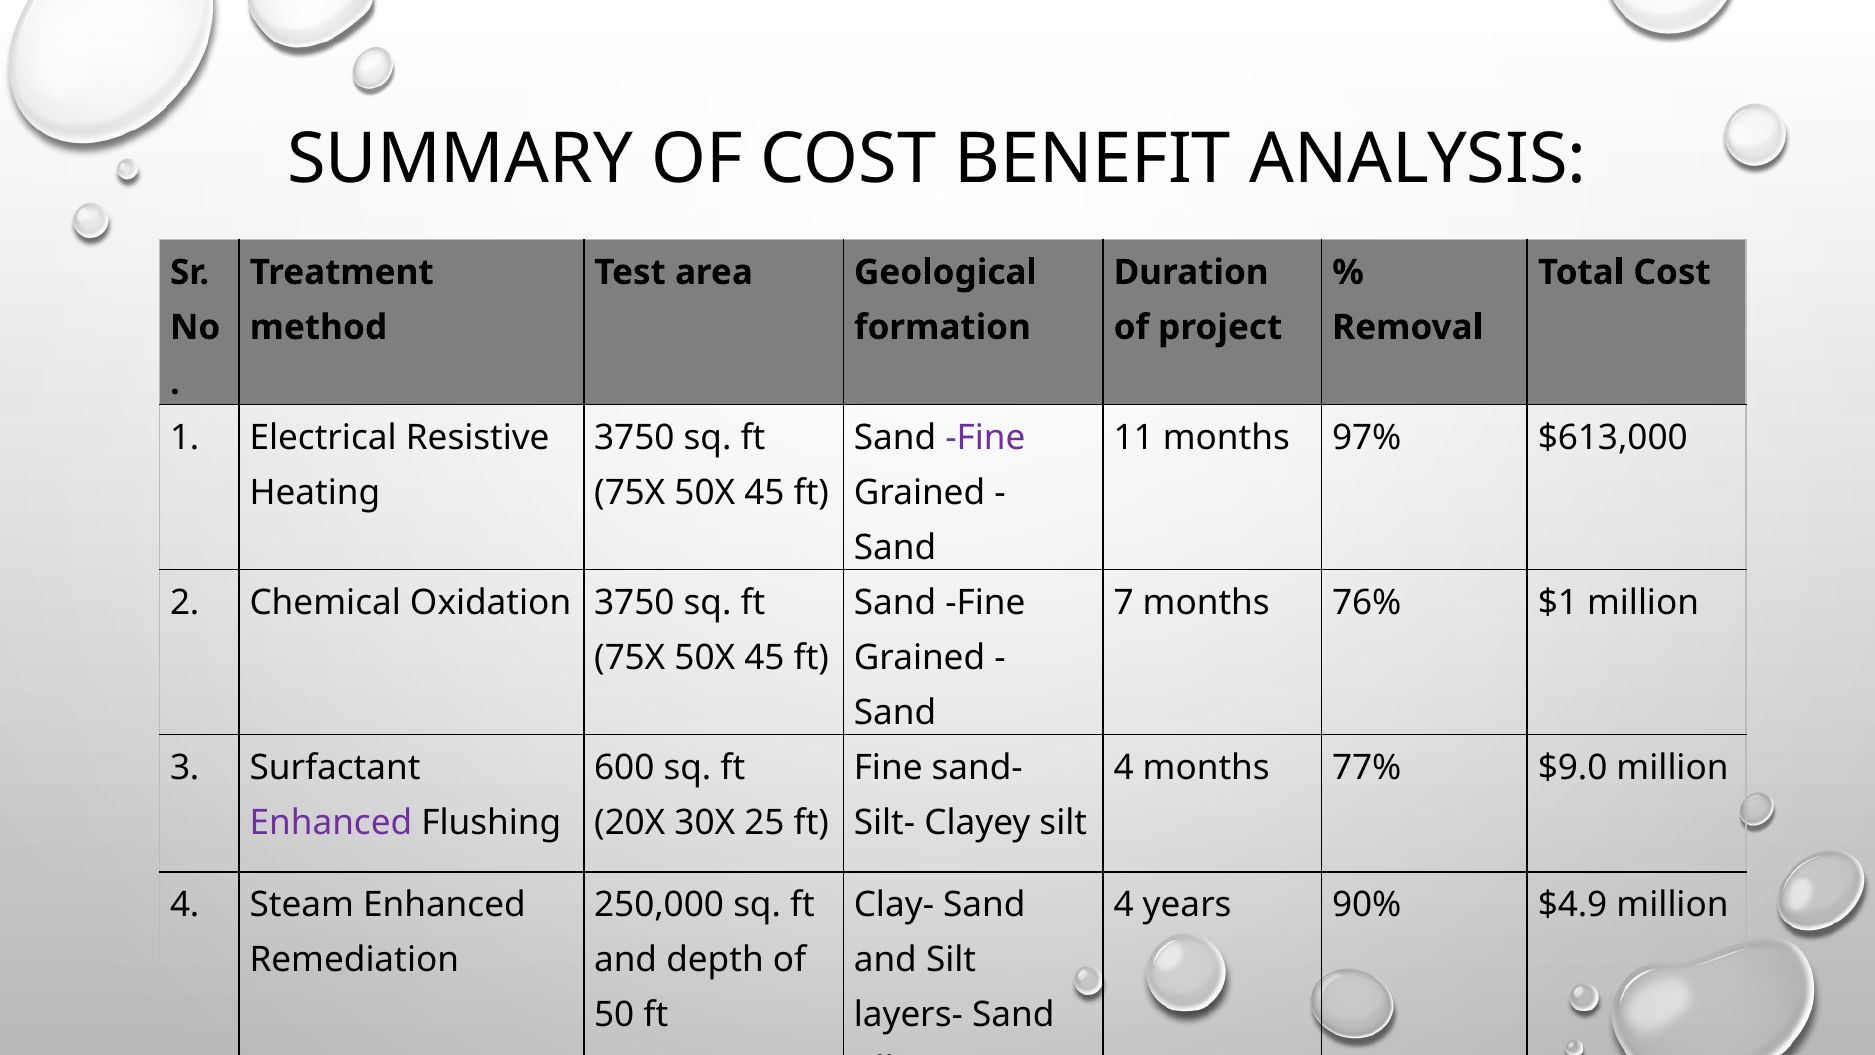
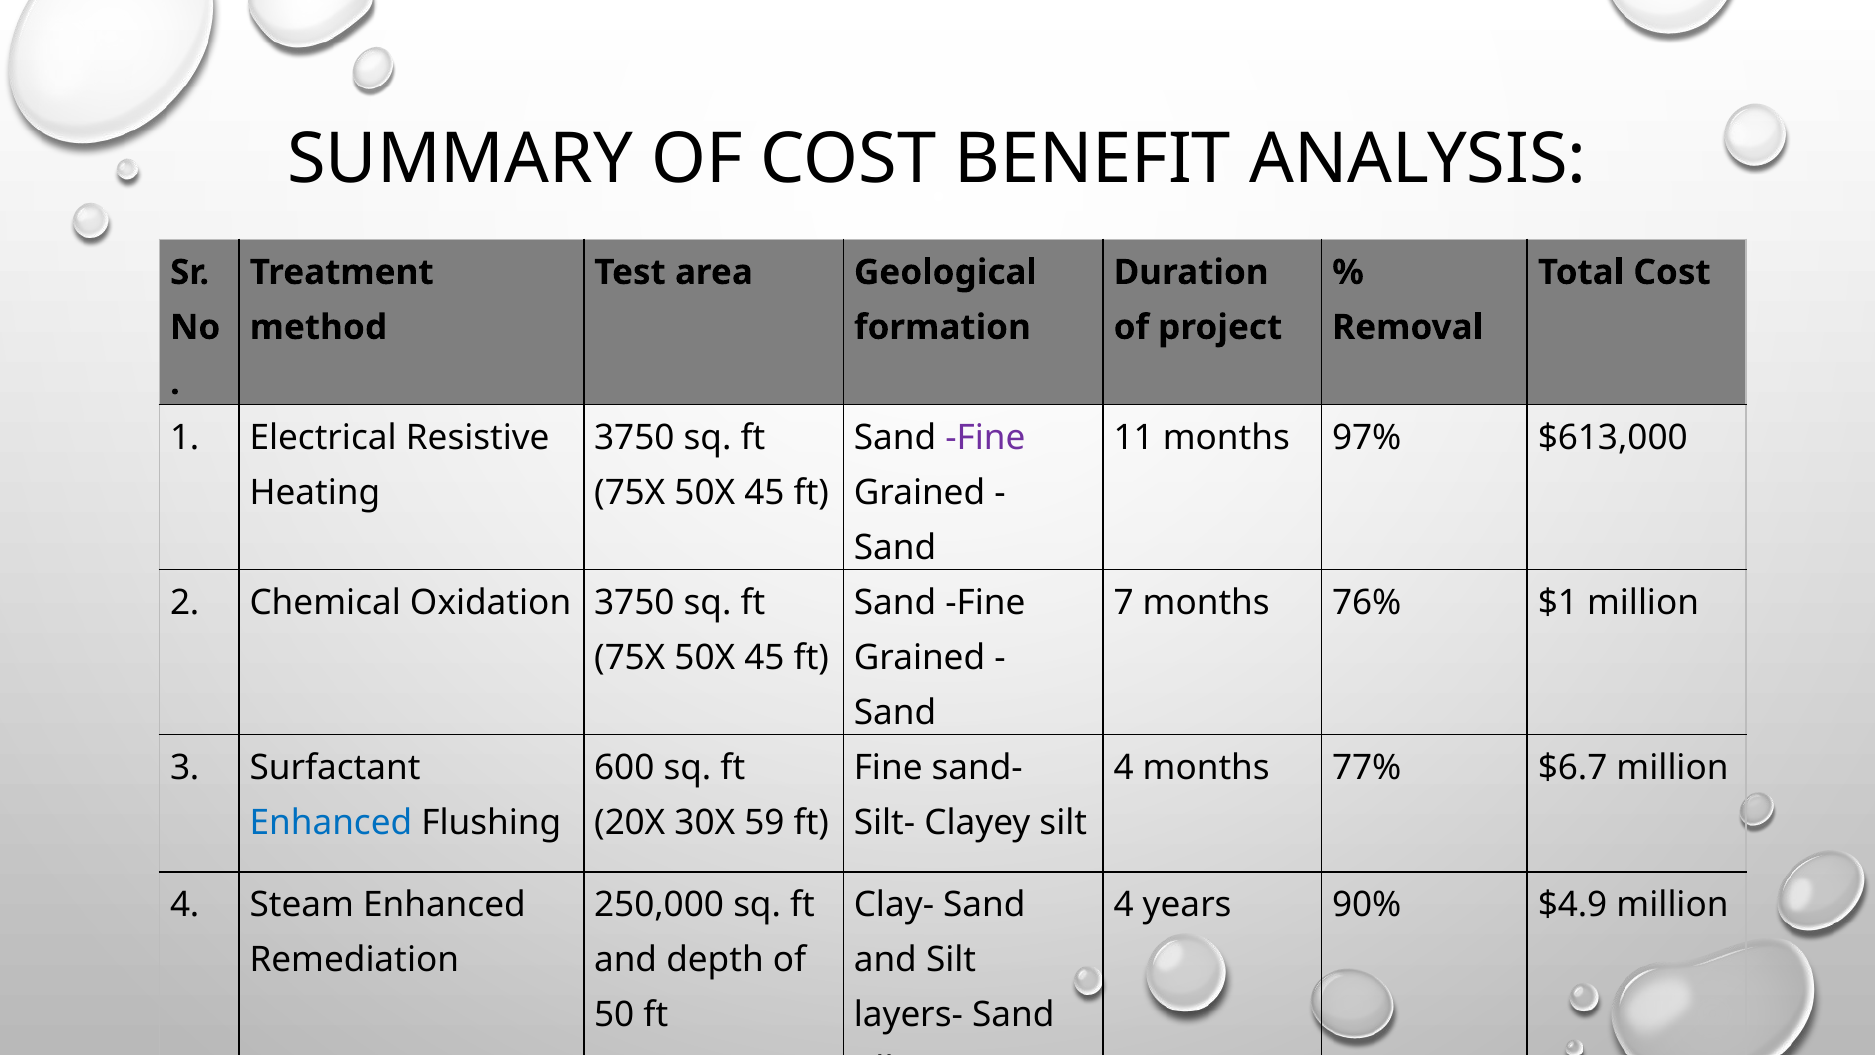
$9.0: $9.0 -> $6.7
Enhanced at (331, 822) colour: purple -> blue
25: 25 -> 59
